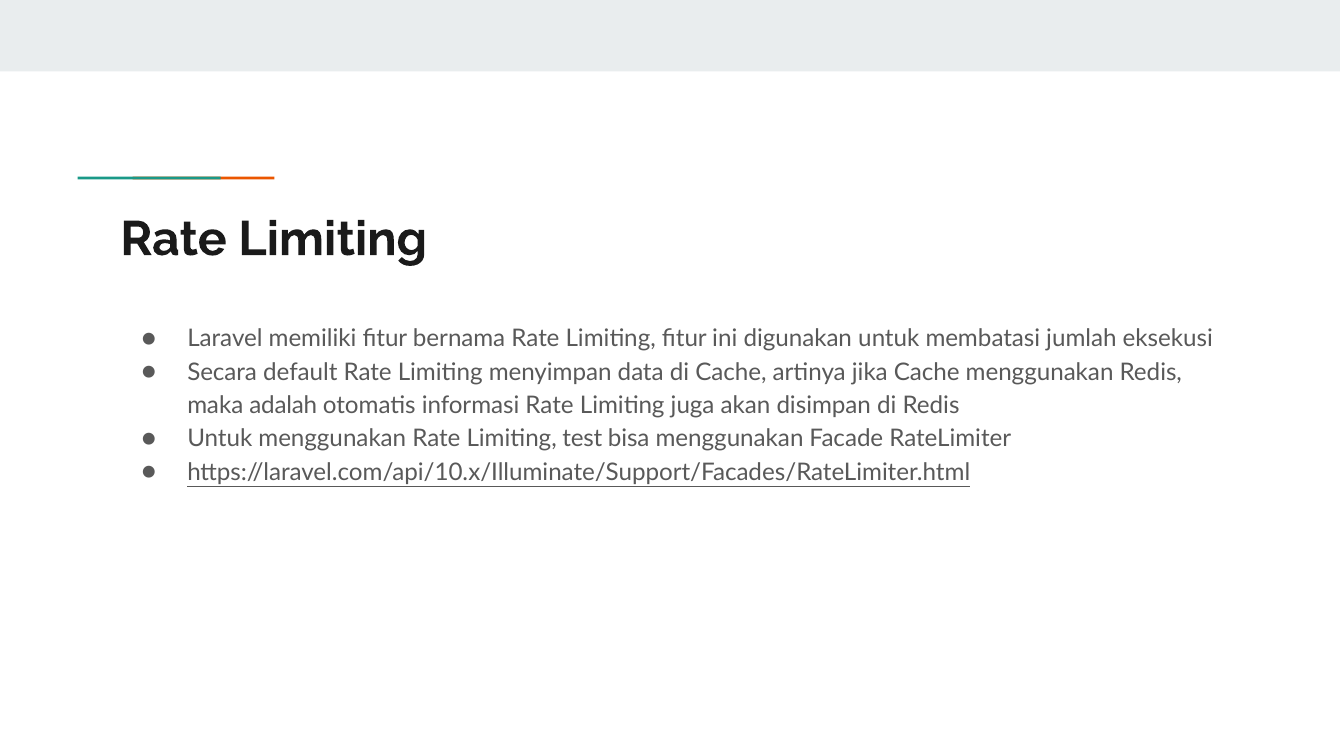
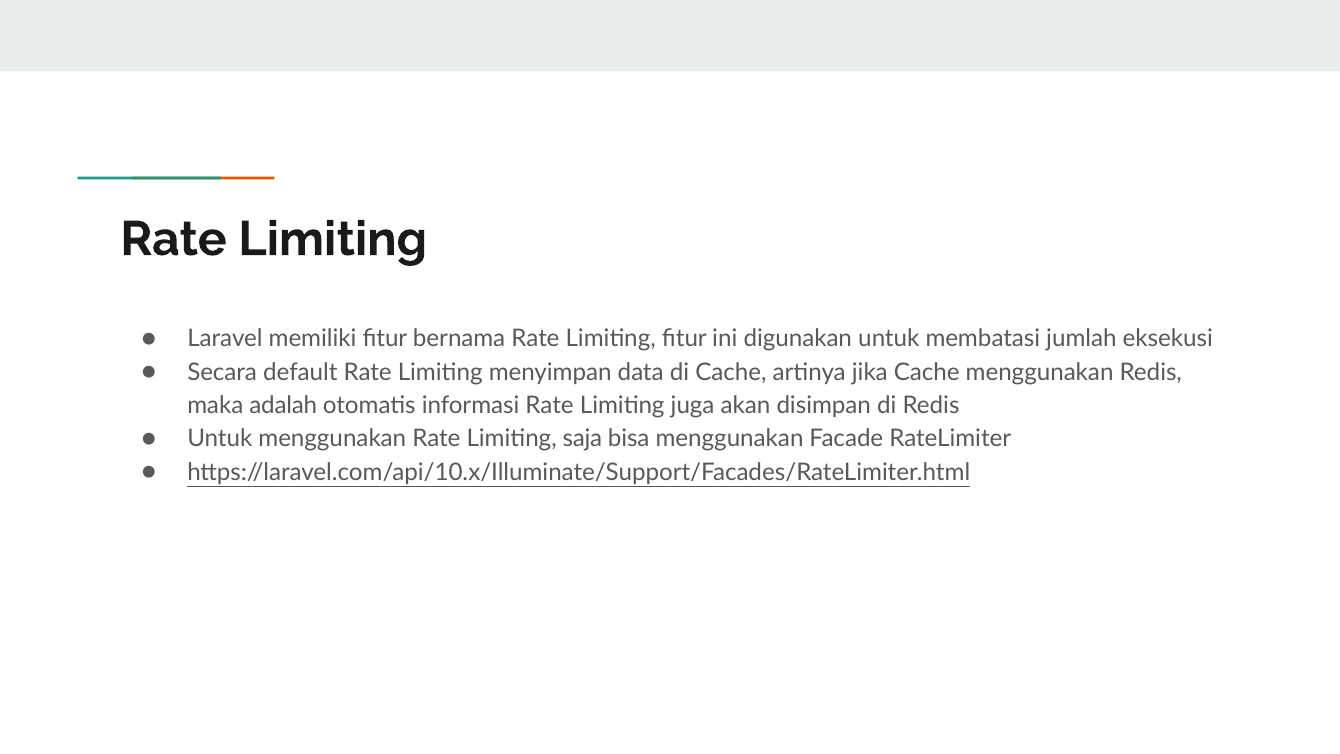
test: test -> saja
